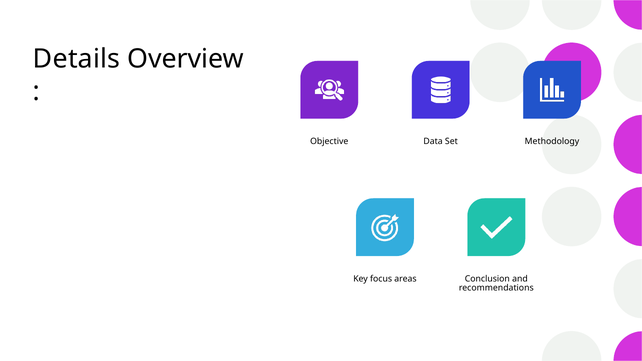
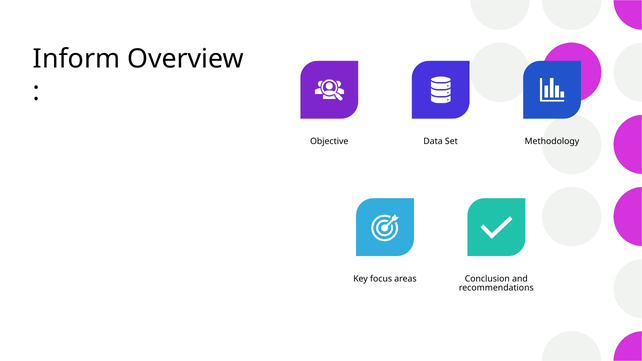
Details: Details -> Inform
